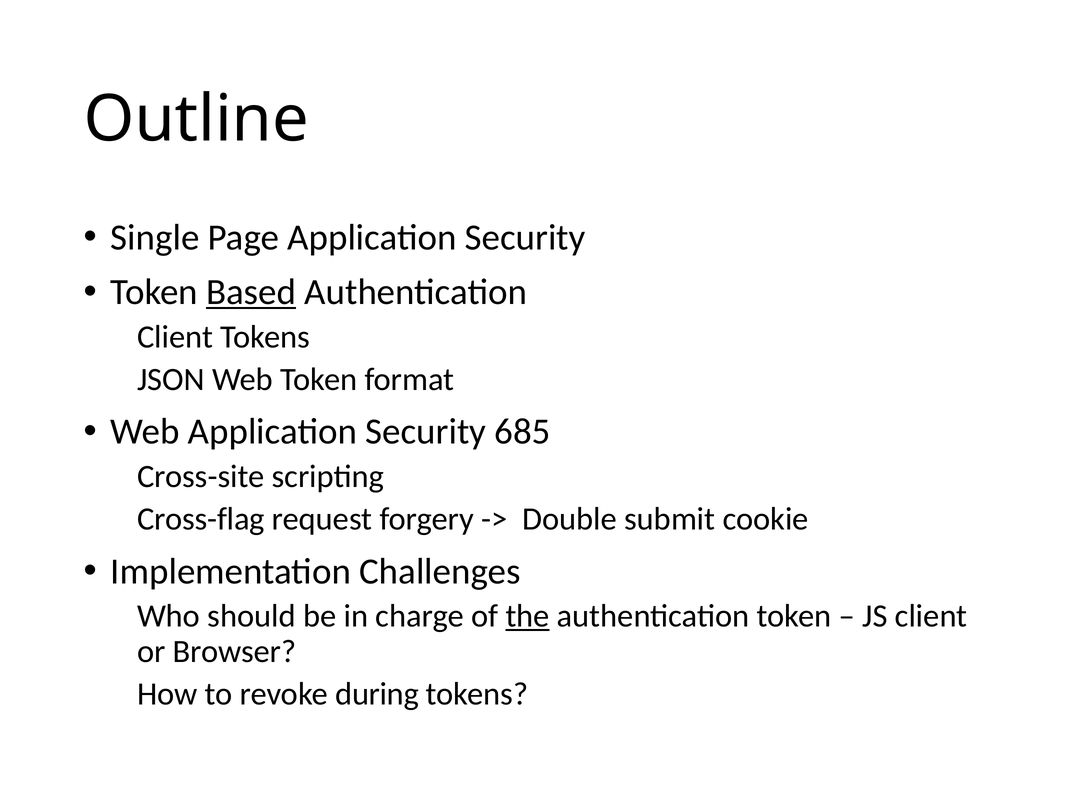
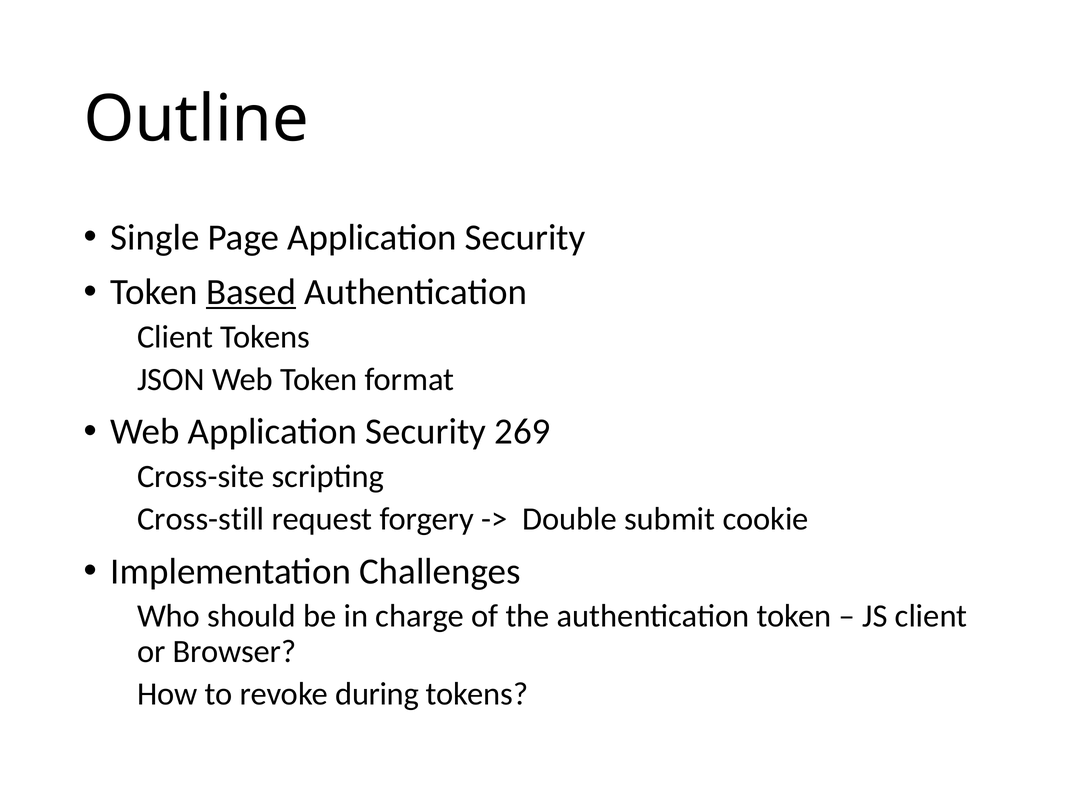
685: 685 -> 269
Cross-flag: Cross-flag -> Cross-still
the underline: present -> none
